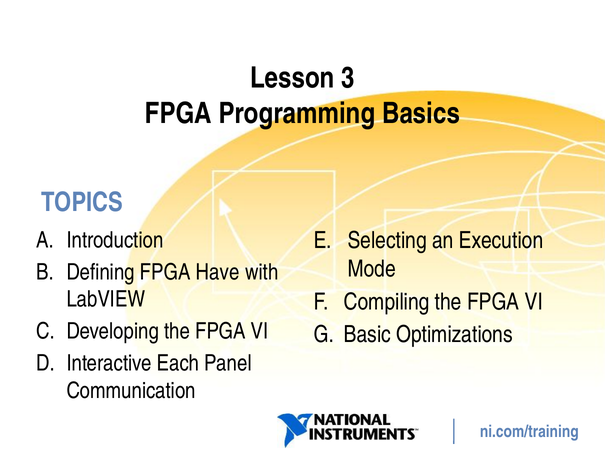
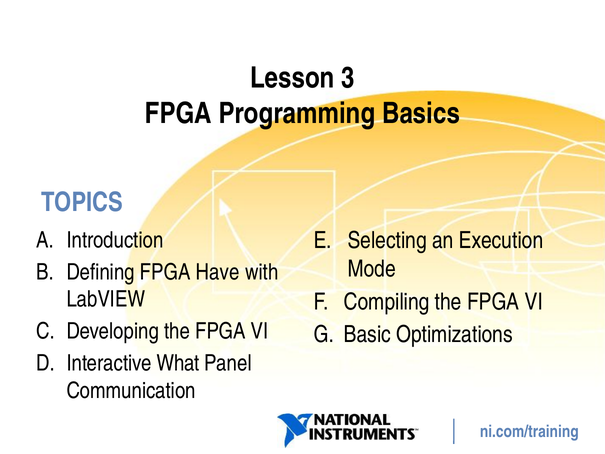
Each: Each -> What
